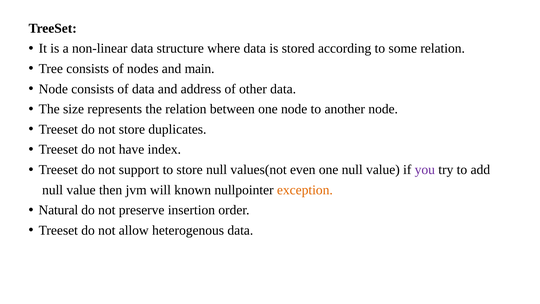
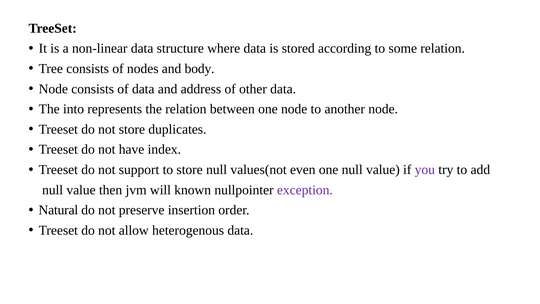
main: main -> body
size: size -> into
exception colour: orange -> purple
